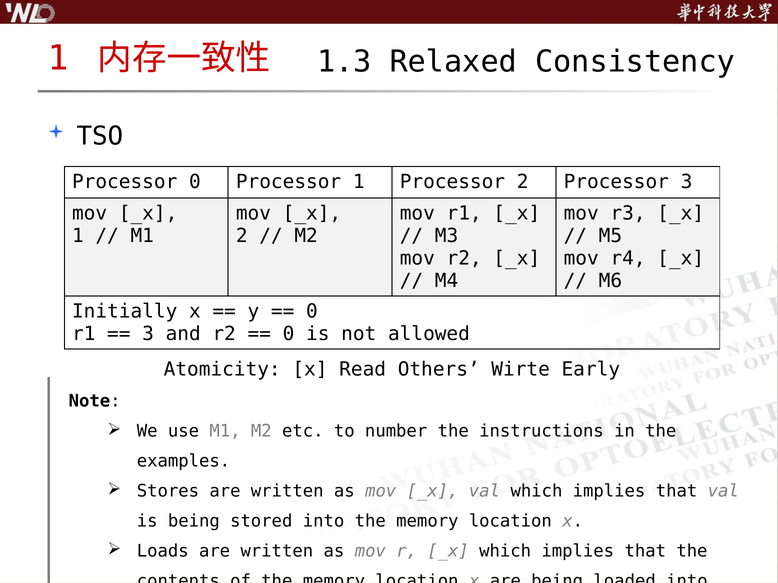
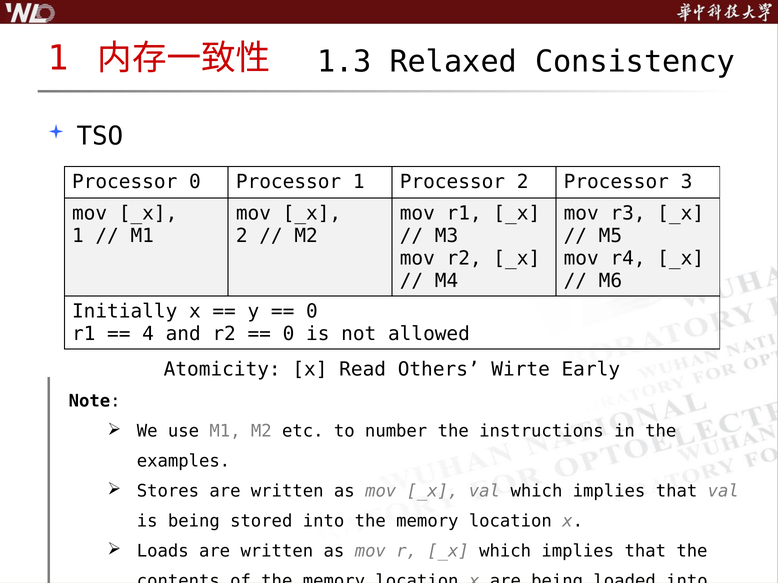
3 at (148, 334): 3 -> 4
